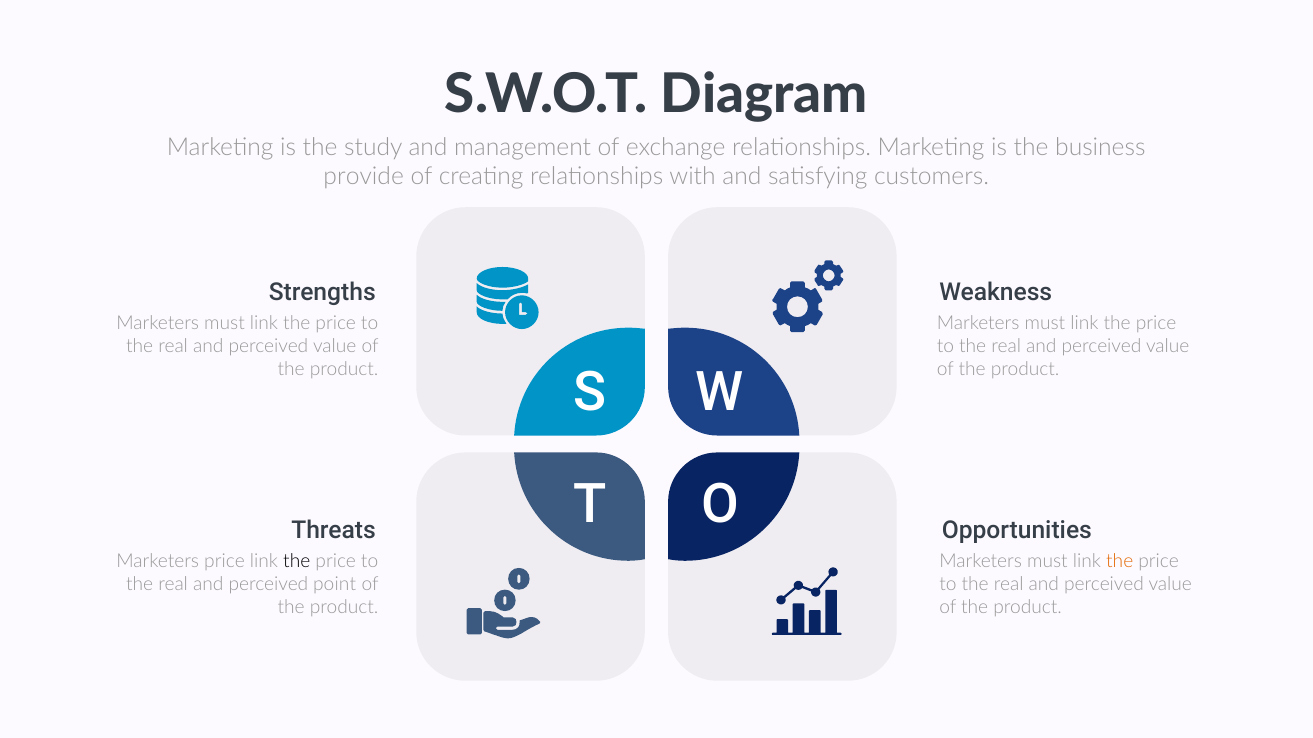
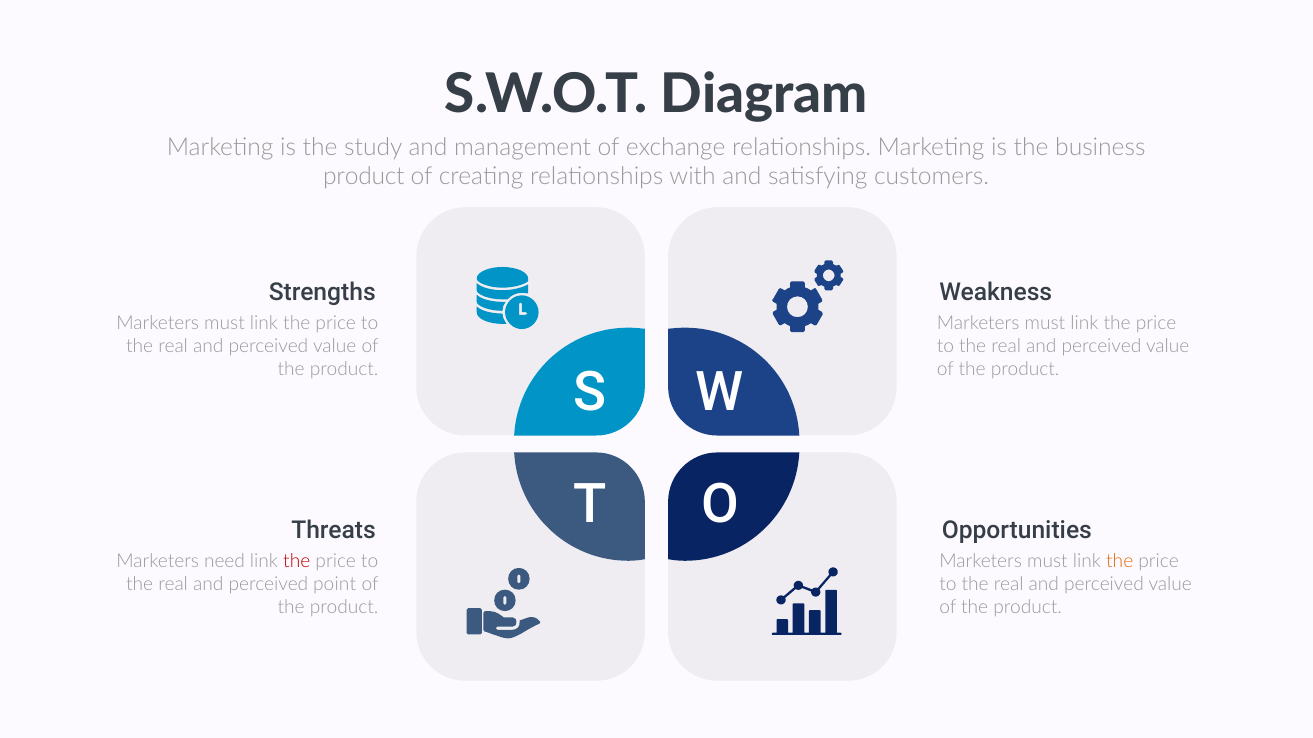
provide at (364, 177): provide -> product
Marketers price: price -> need
the at (297, 562) colour: black -> red
